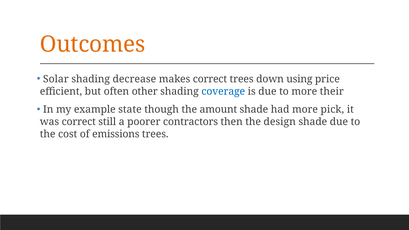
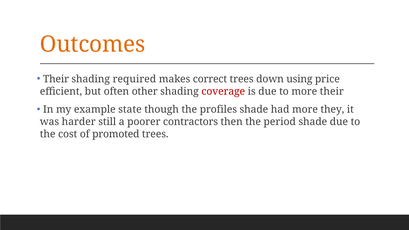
Solar at (56, 79): Solar -> Their
decrease: decrease -> required
coverage colour: blue -> red
amount: amount -> profiles
pick: pick -> they
was correct: correct -> harder
design: design -> period
emissions: emissions -> promoted
